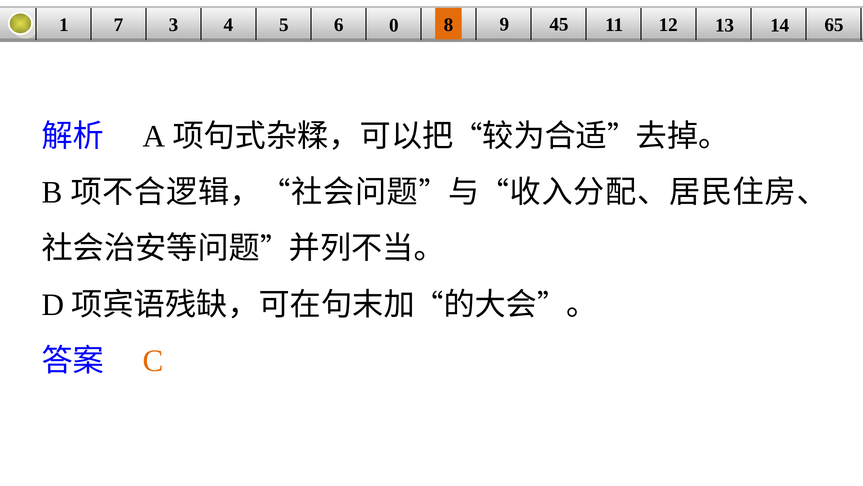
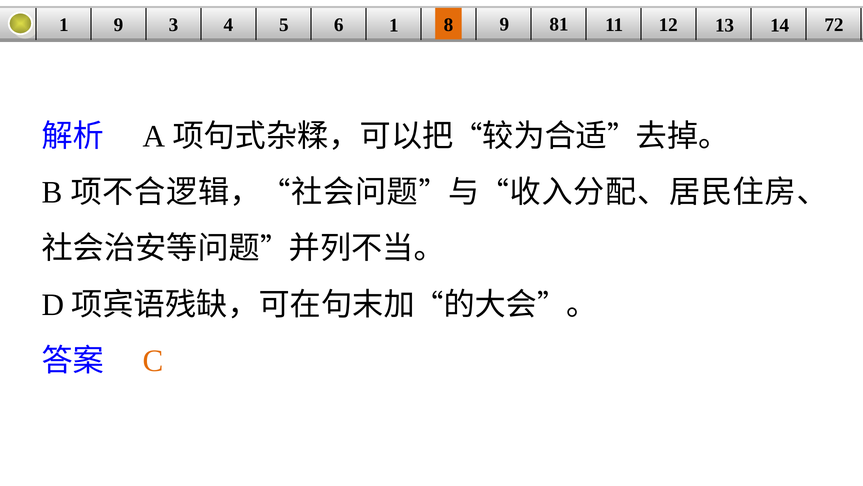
1 7: 7 -> 9
6 0: 0 -> 1
45: 45 -> 81
65: 65 -> 72
